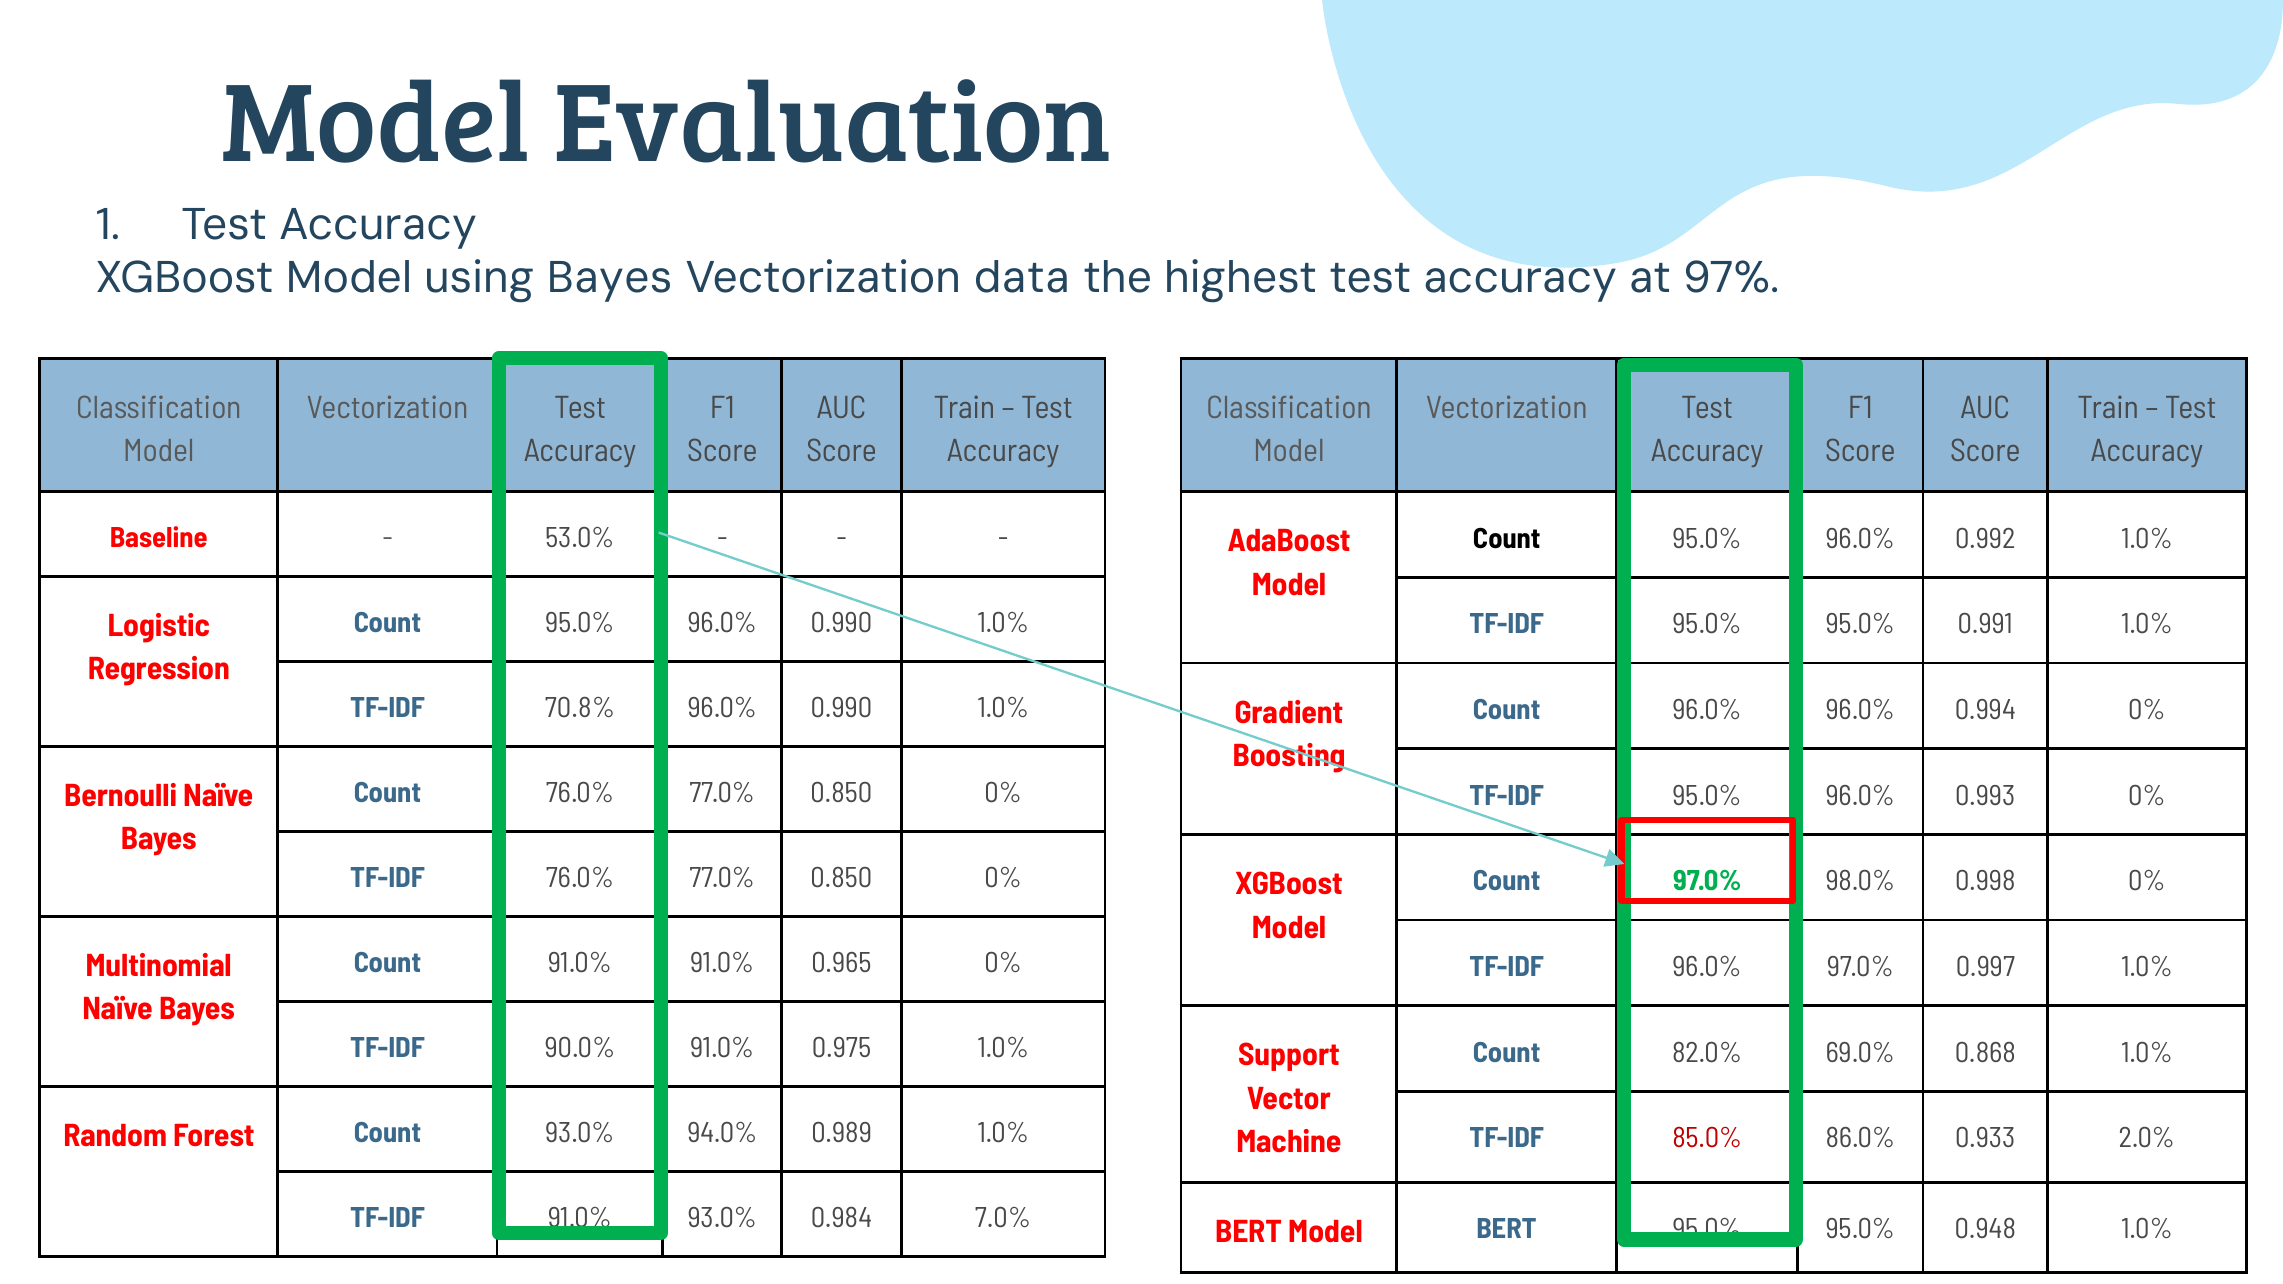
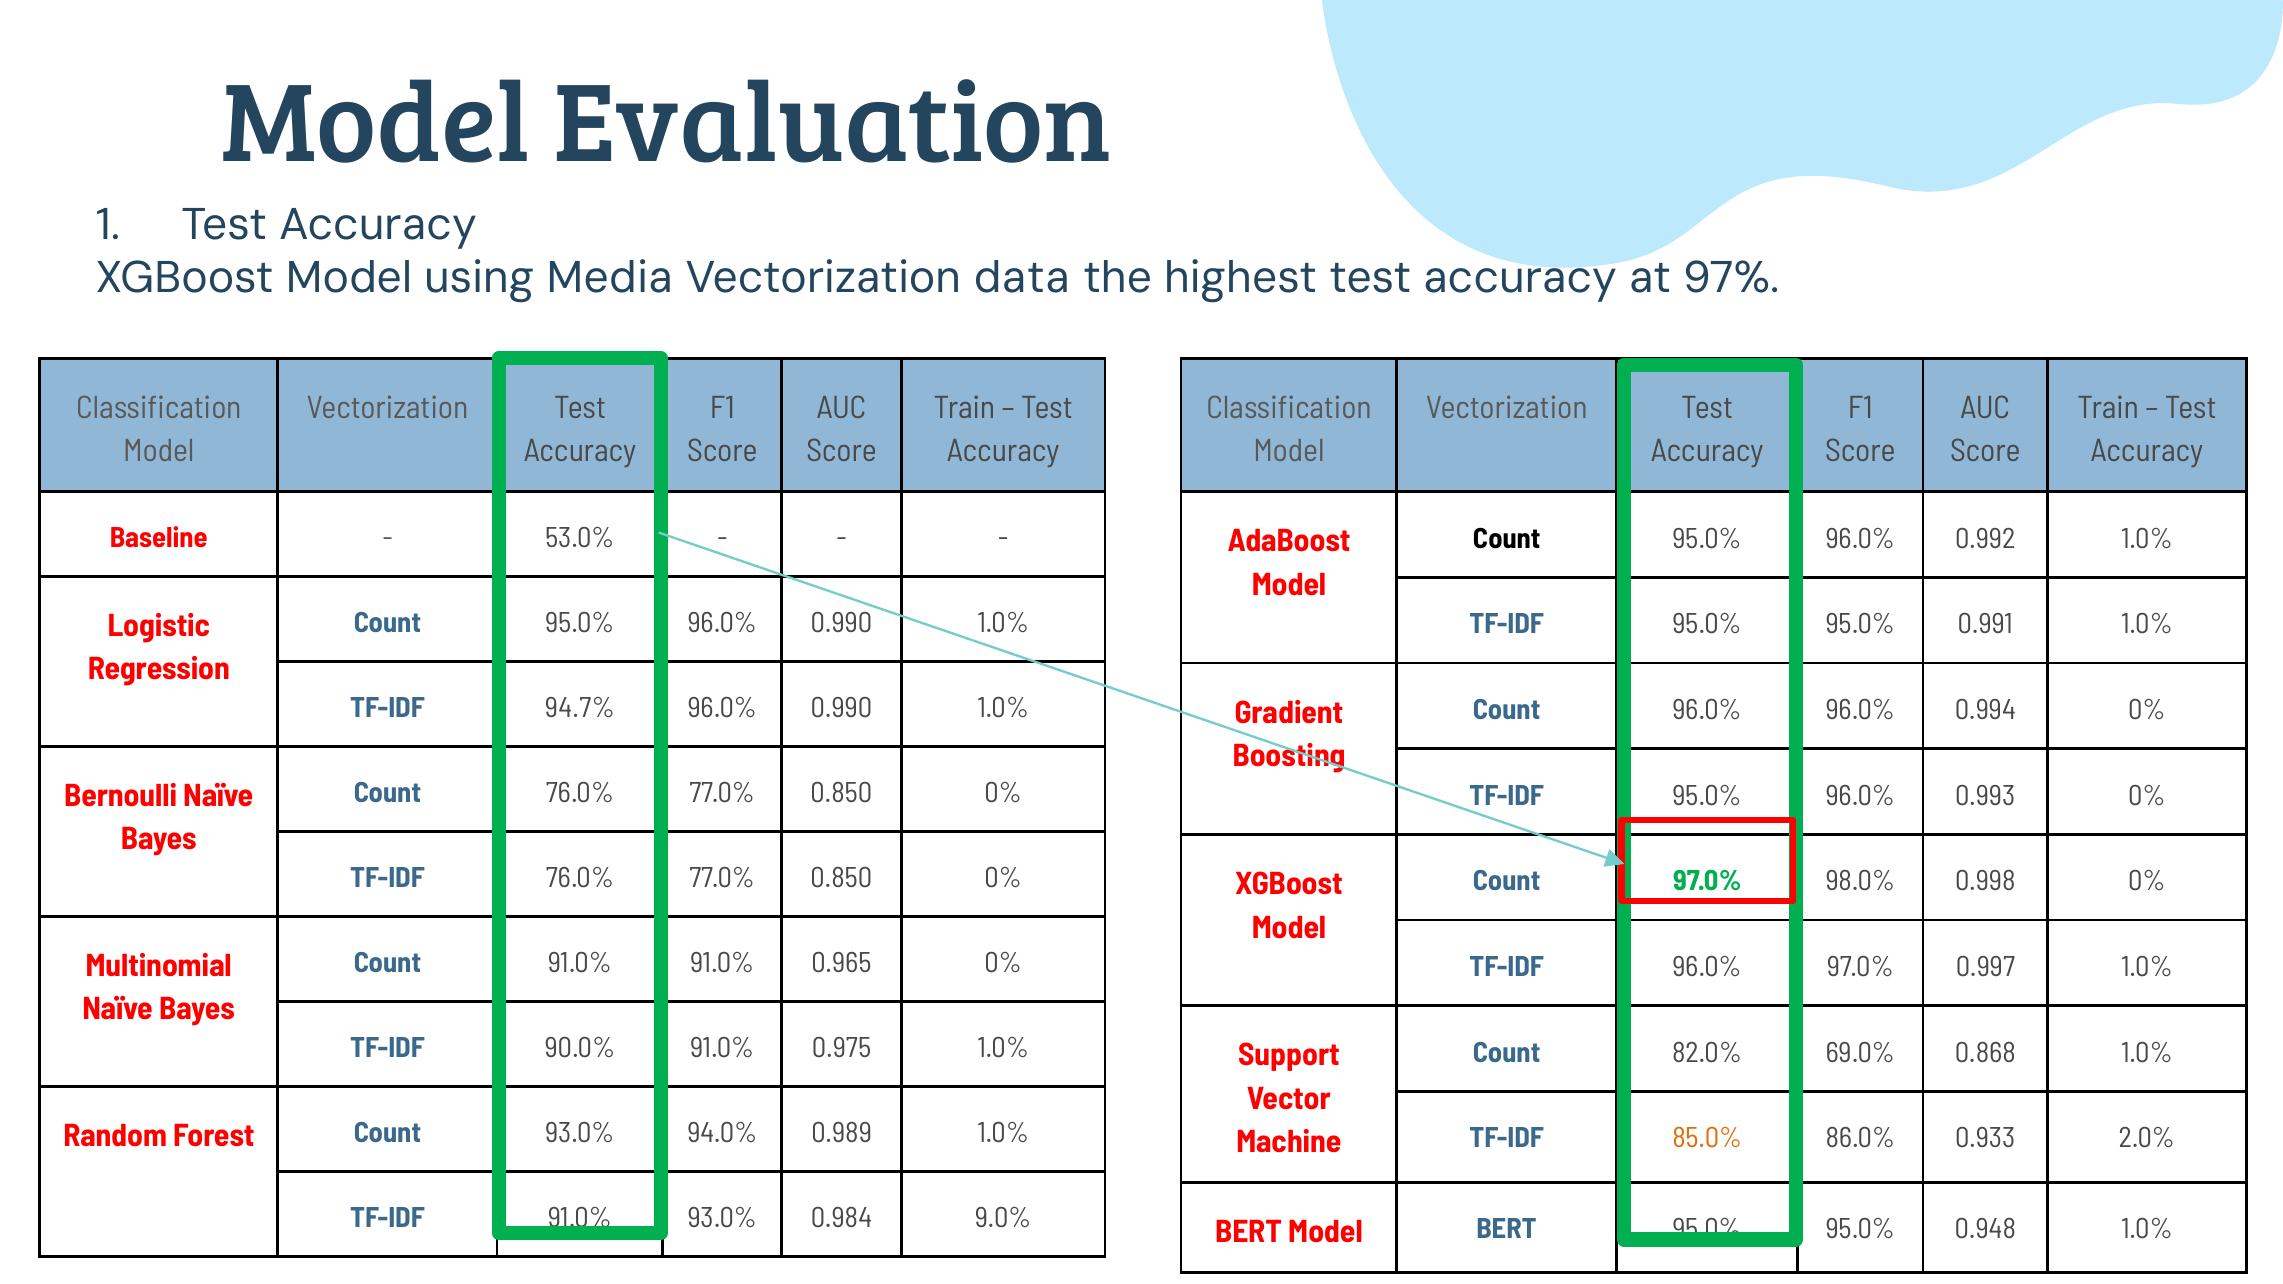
using Bayes: Bayes -> Media
70.8%: 70.8% -> 94.7%
85.0% colour: red -> orange
7.0%: 7.0% -> 9.0%
